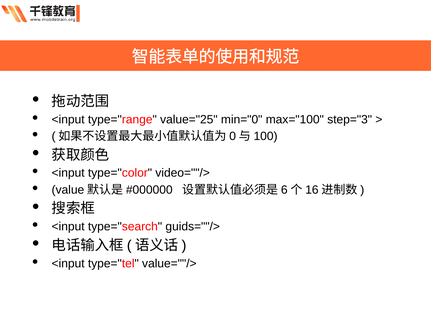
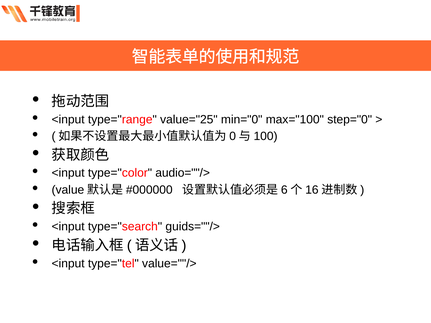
step="3: step="3 -> step="0
video=""/>: video=""/> -> audio=""/>
